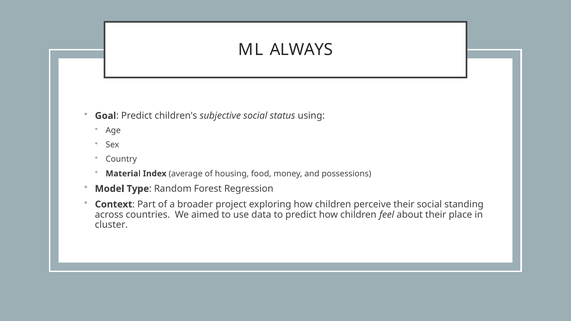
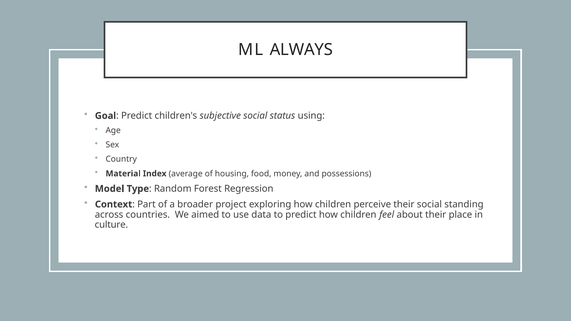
cluster: cluster -> culture
